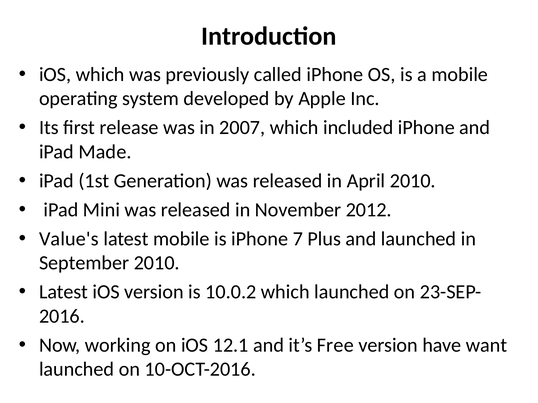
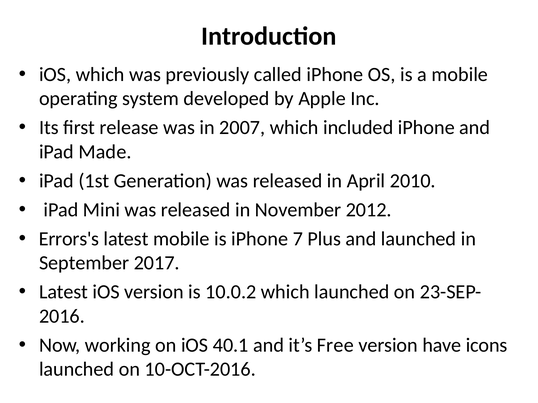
Value's: Value's -> Errors's
September 2010: 2010 -> 2017
12.1: 12.1 -> 40.1
want: want -> icons
